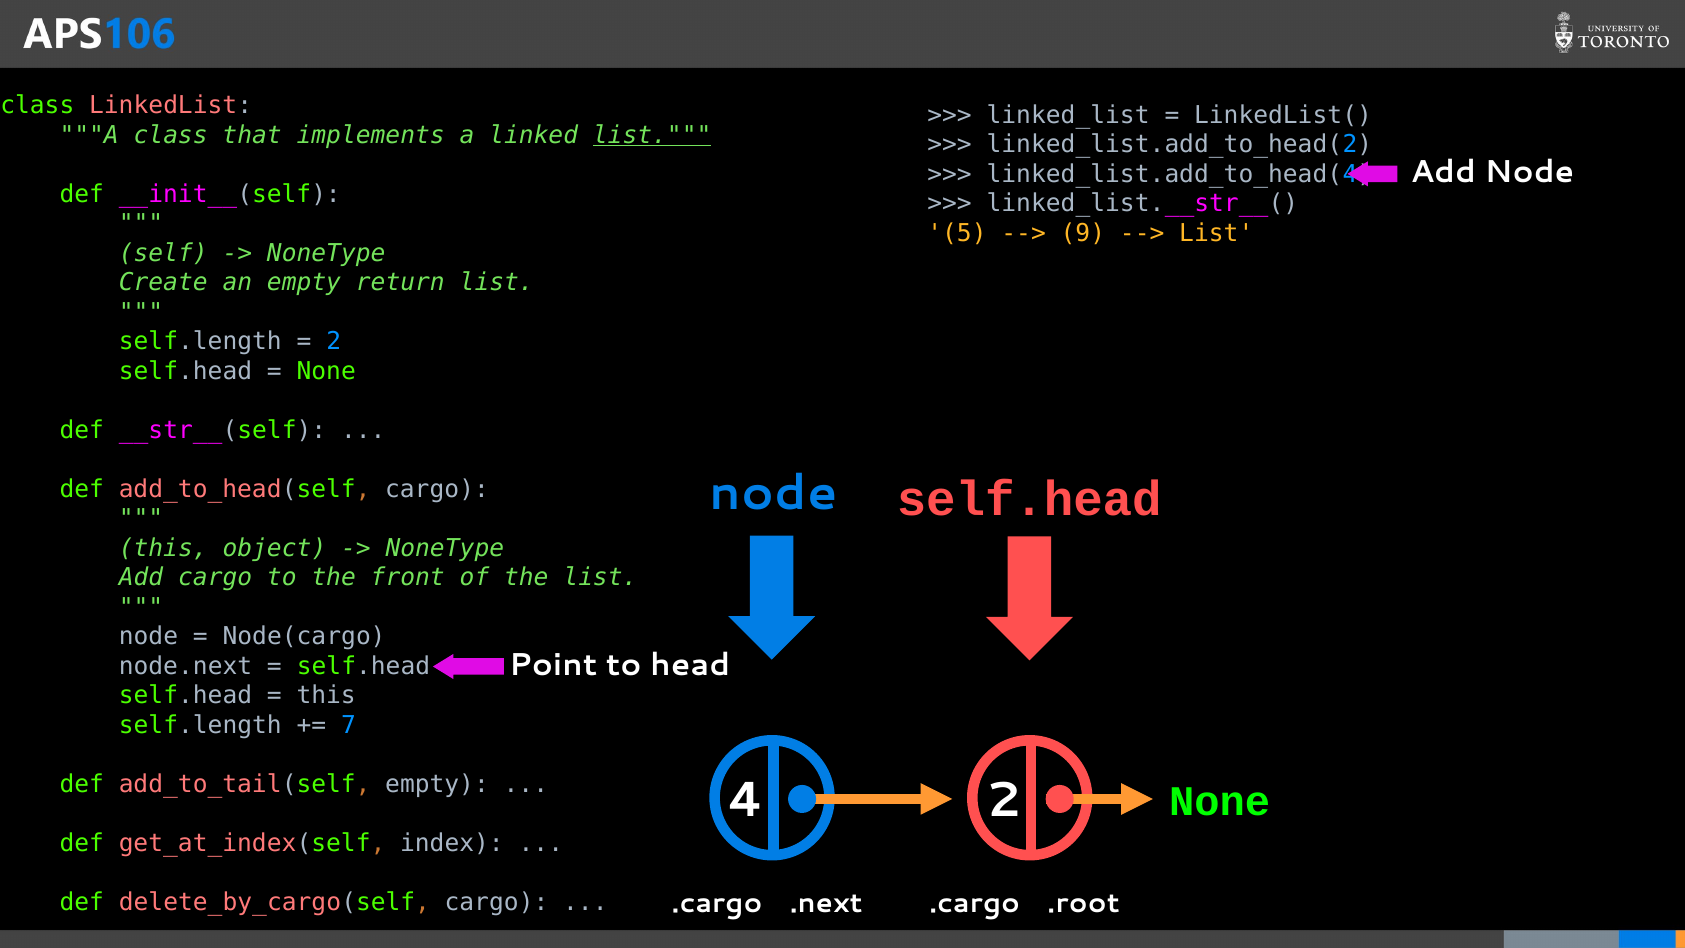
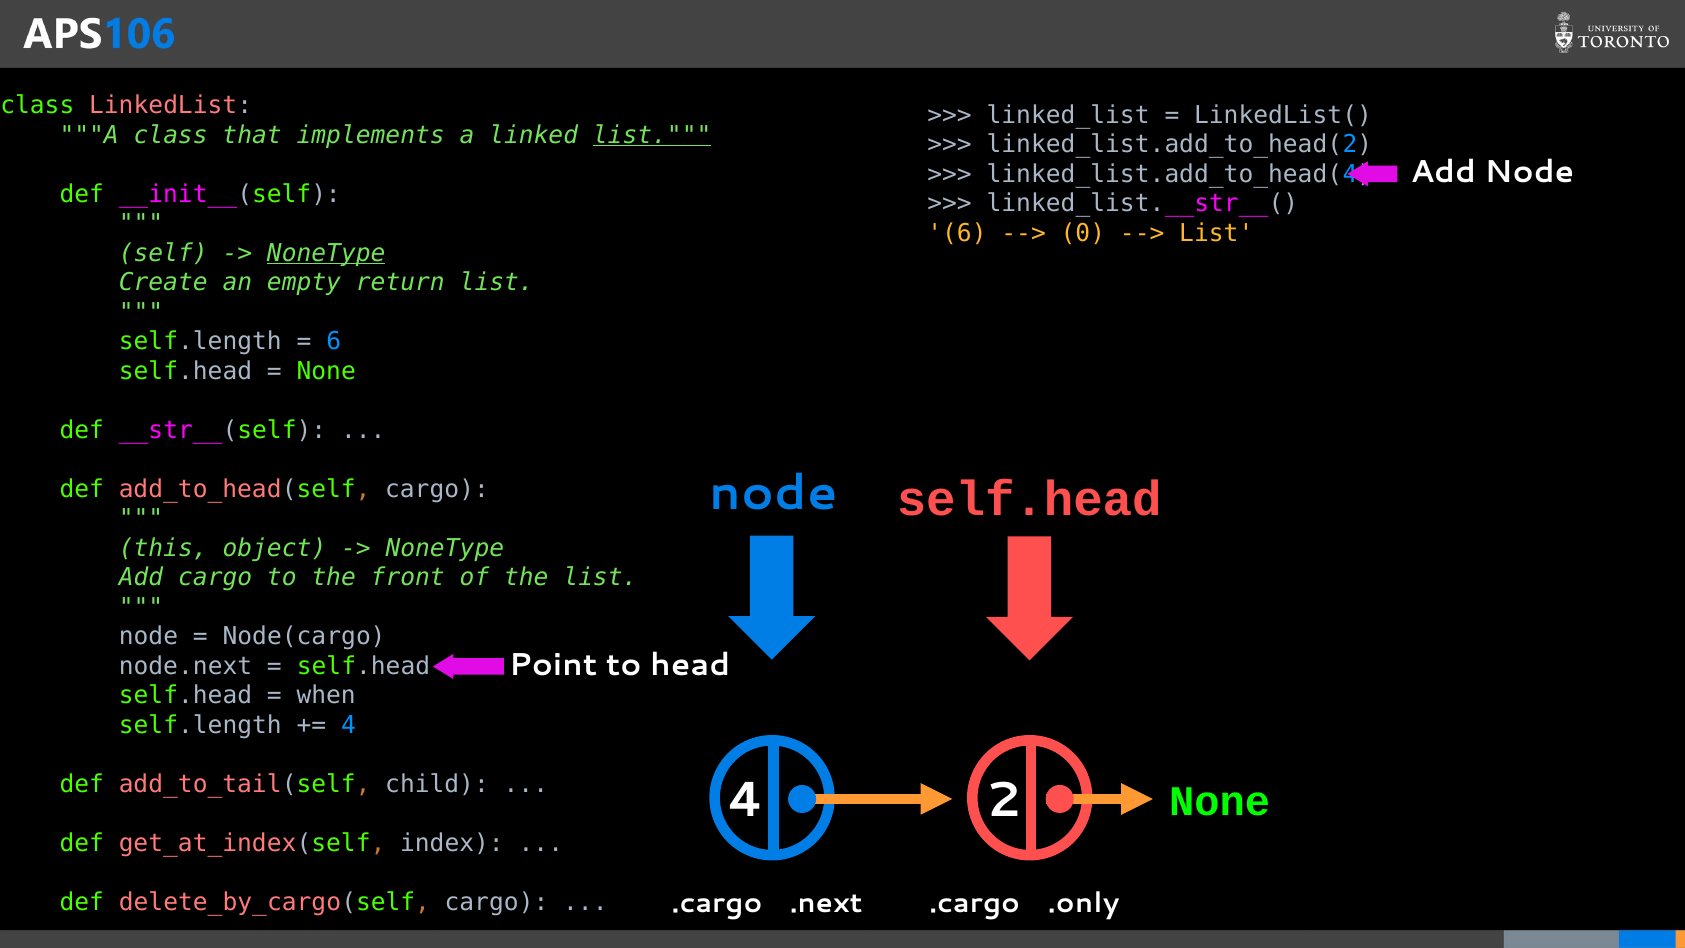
5 at (957, 233): 5 -> 6
9: 9 -> 0
NoneType at (326, 253) underline: none -> present
2 at (334, 341): 2 -> 6
this at (326, 696): this -> when
7 at (349, 725): 7 -> 4
add_to_tail(self empty: empty -> child
.root: .root -> .only
